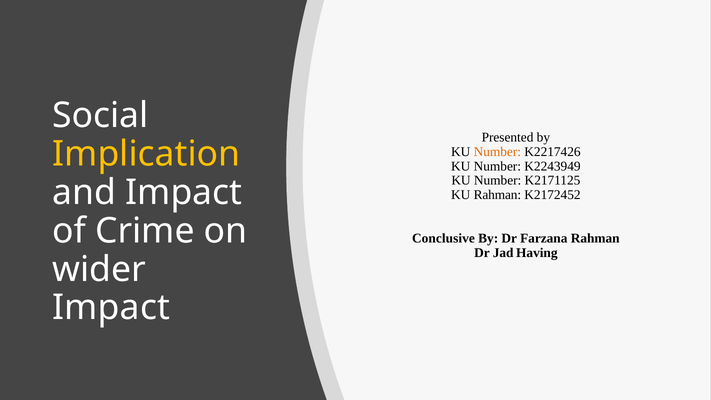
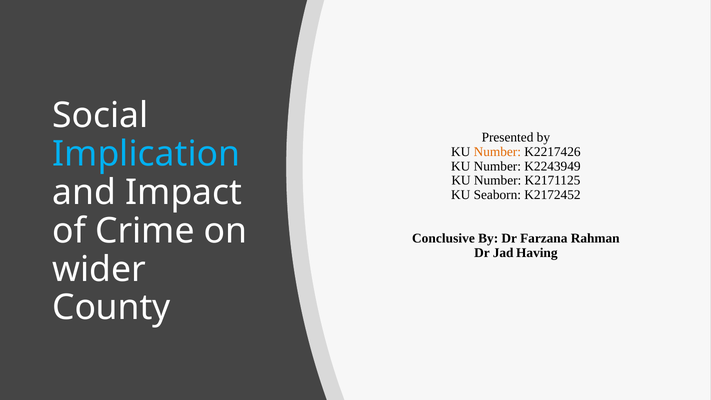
Implication colour: yellow -> light blue
KU Rahman: Rahman -> Seaborn
Impact at (111, 308): Impact -> County
